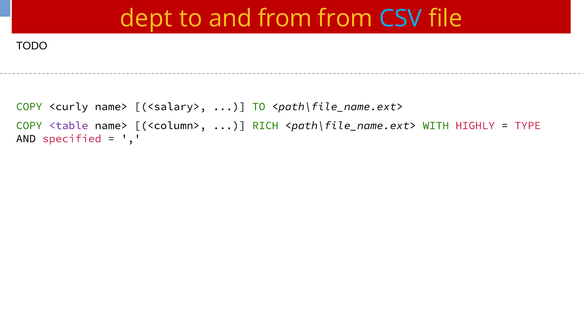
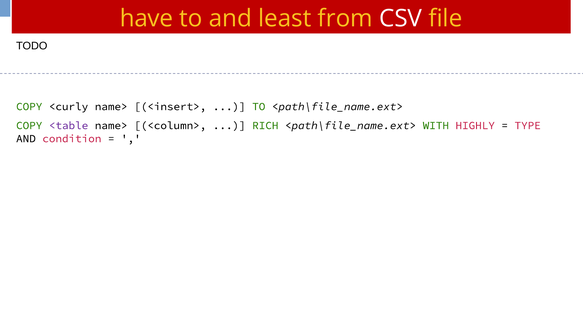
dept: dept -> have
and from: from -> least
CSV colour: light blue -> white
<salary>: <salary> -> <insert>
specified: specified -> condition
